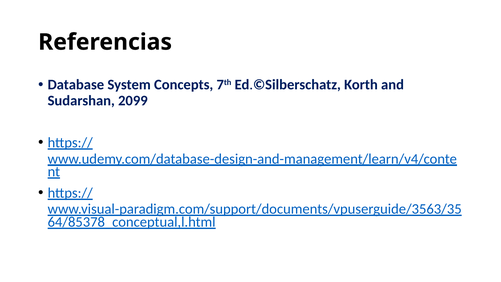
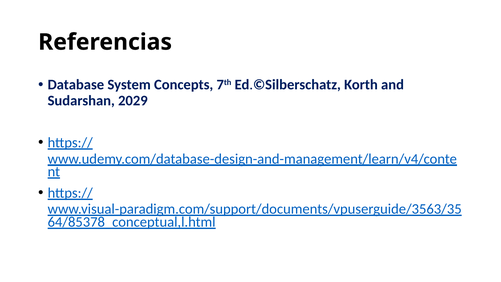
2099: 2099 -> 2029
